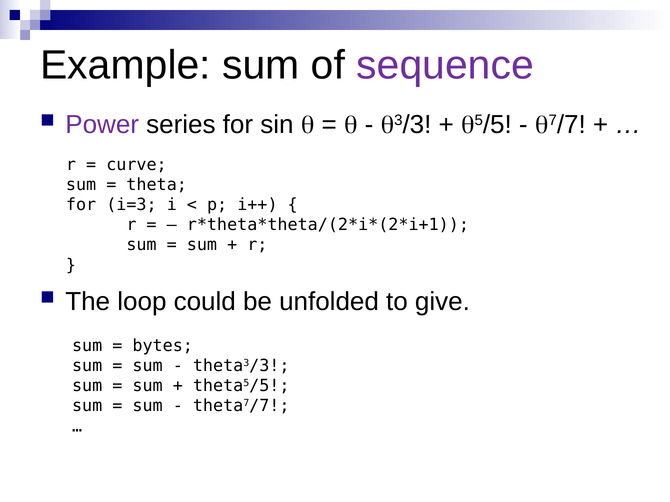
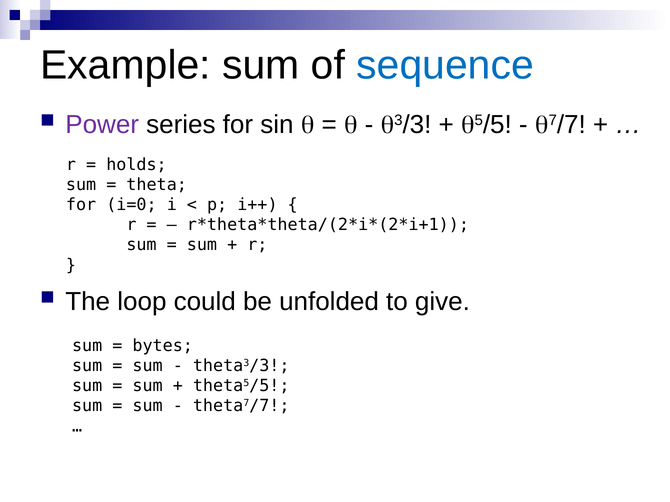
sequence colour: purple -> blue
curve: curve -> holds
i=3: i=3 -> i=0
